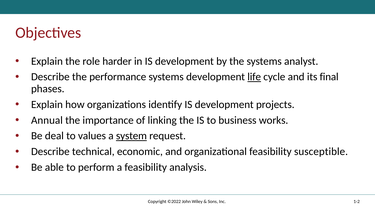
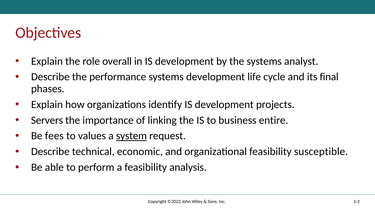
harder: harder -> overall
life underline: present -> none
Annual: Annual -> Servers
works: works -> entire
deal: deal -> fees
